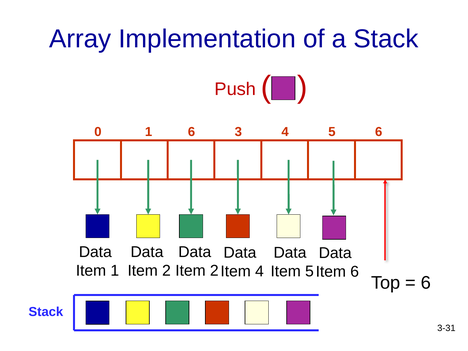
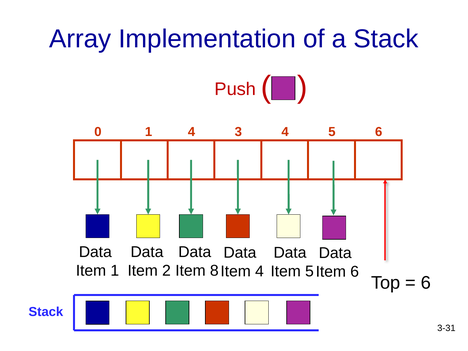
1 6: 6 -> 4
2 at (214, 271): 2 -> 8
